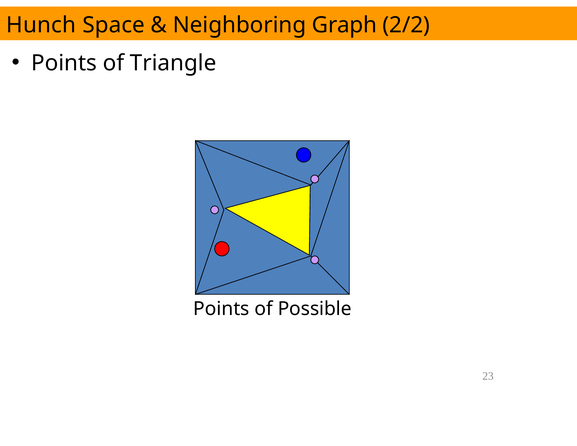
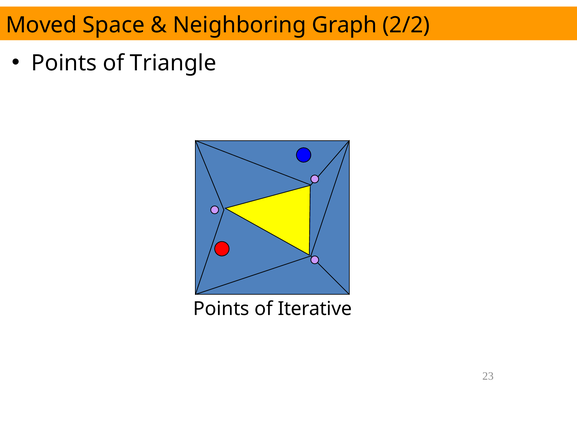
Hunch: Hunch -> Moved
Possible: Possible -> Iterative
